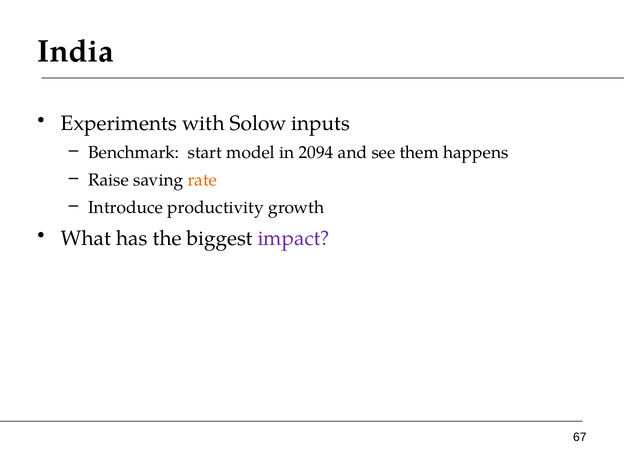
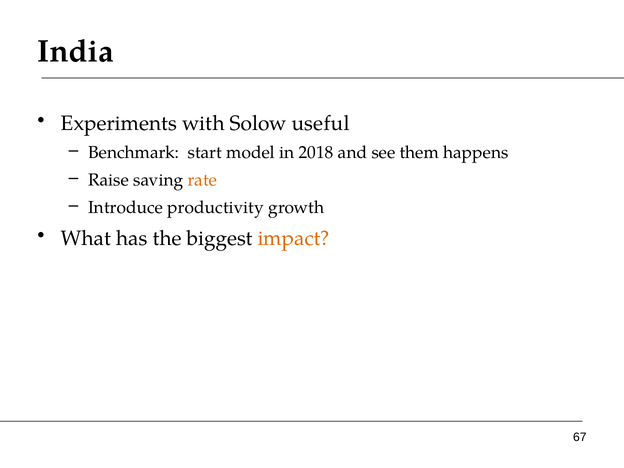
inputs: inputs -> useful
2094: 2094 -> 2018
impact colour: purple -> orange
